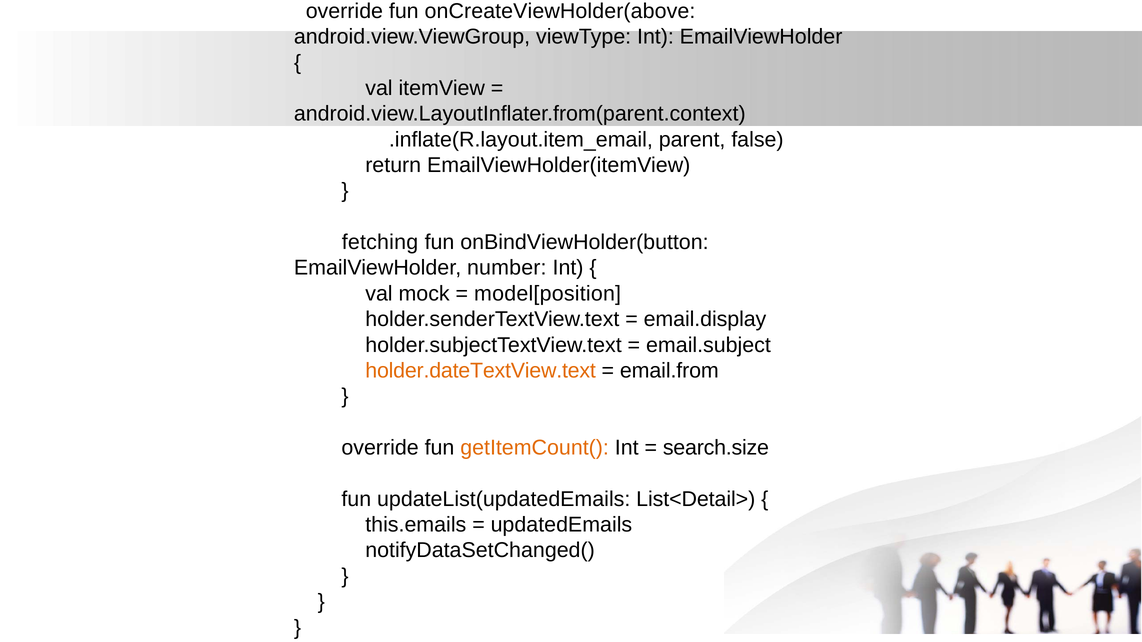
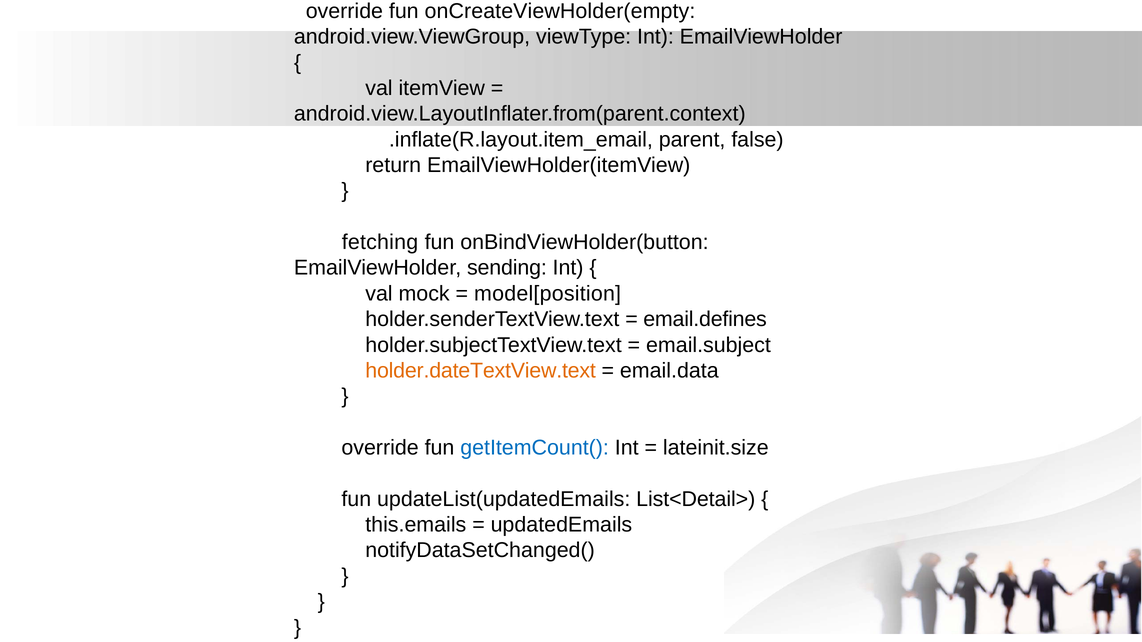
onCreateViewHolder(above: onCreateViewHolder(above -> onCreateViewHolder(empty
number: number -> sending
email.display: email.display -> email.defines
email.from: email.from -> email.data
getItemCount( colour: orange -> blue
search.size: search.size -> lateinit.size
